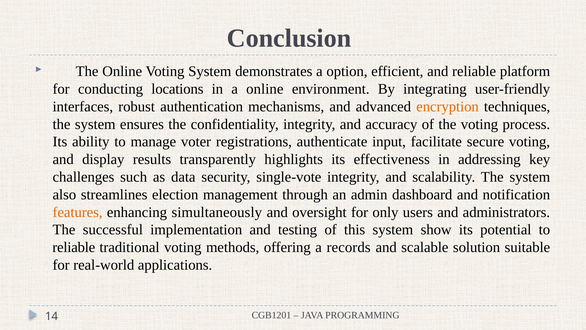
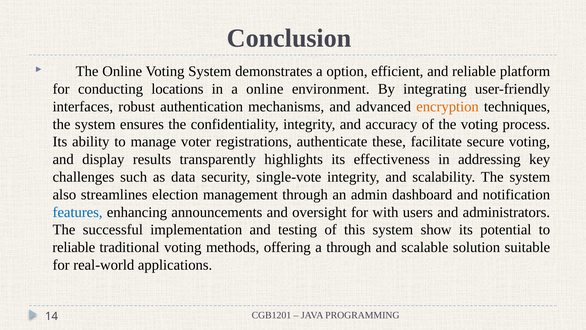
input: input -> these
features colour: orange -> blue
simultaneously: simultaneously -> announcements
only: only -> with
a records: records -> through
